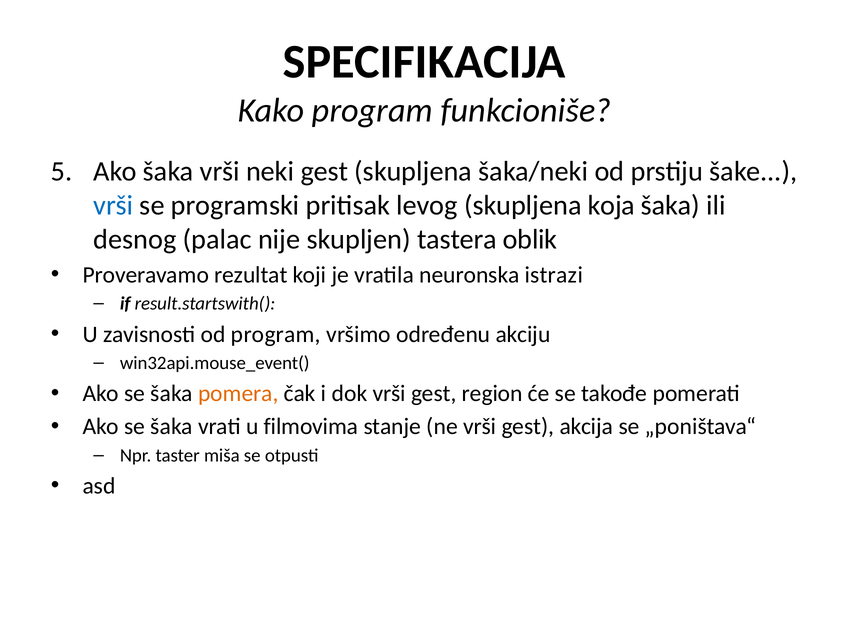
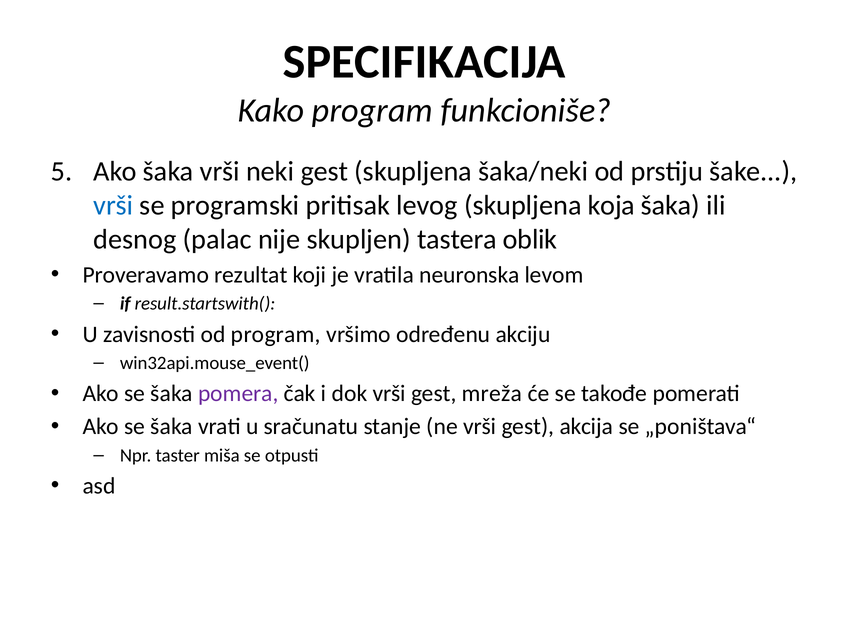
istrazi: istrazi -> levom
pomera colour: orange -> purple
region: region -> mreža
filmovima: filmovima -> sračunatu
